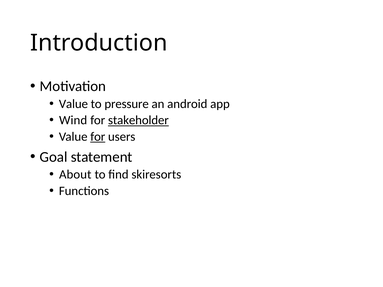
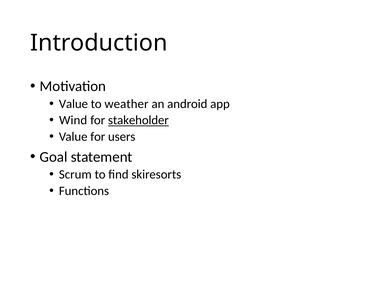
pressure: pressure -> weather
for at (98, 137) underline: present -> none
About: About -> Scrum
